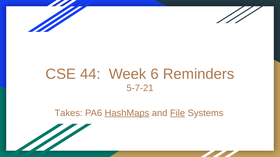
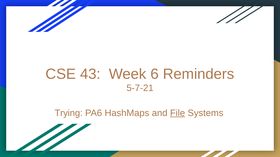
44: 44 -> 43
Takes: Takes -> Trying
HashMaps underline: present -> none
